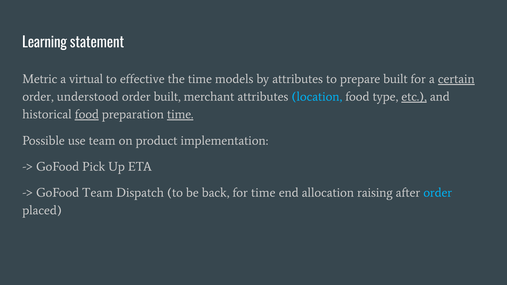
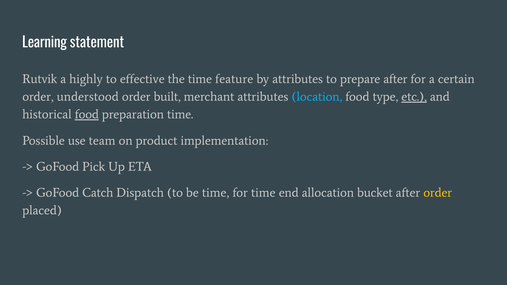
Metric: Metric -> Rutvik
virtual: virtual -> highly
models: models -> feature
prepare built: built -> after
certain underline: present -> none
time at (180, 114) underline: present -> none
GoFood Team: Team -> Catch
be back: back -> time
raising: raising -> bucket
order at (438, 193) colour: light blue -> yellow
